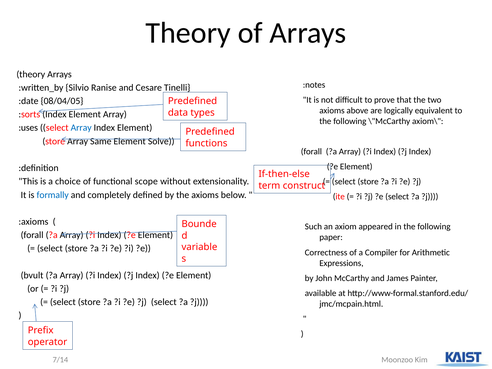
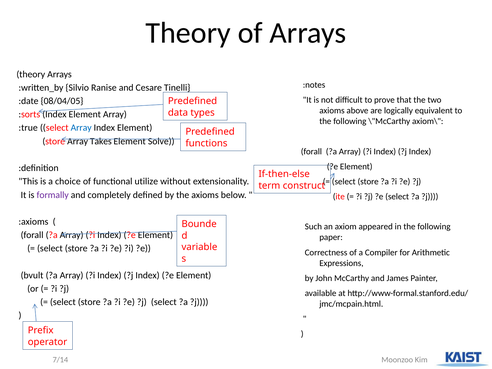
:uses: :uses -> :true
Same: Same -> Takes
scope: scope -> utilize
formally colour: blue -> purple
